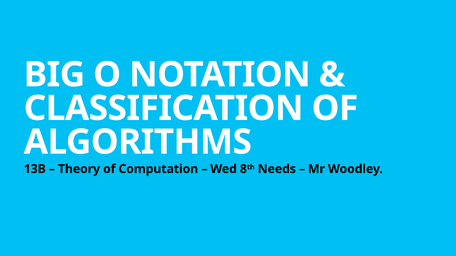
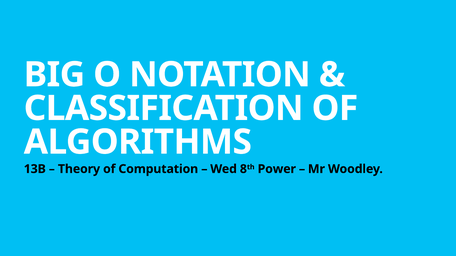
Needs: Needs -> Power
